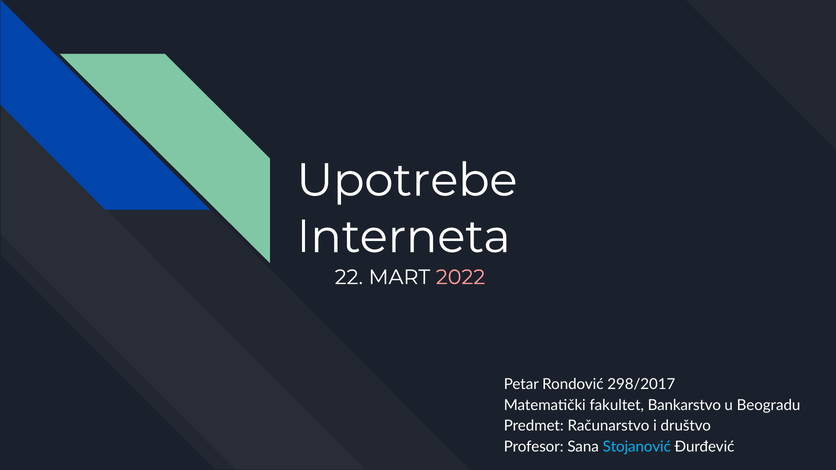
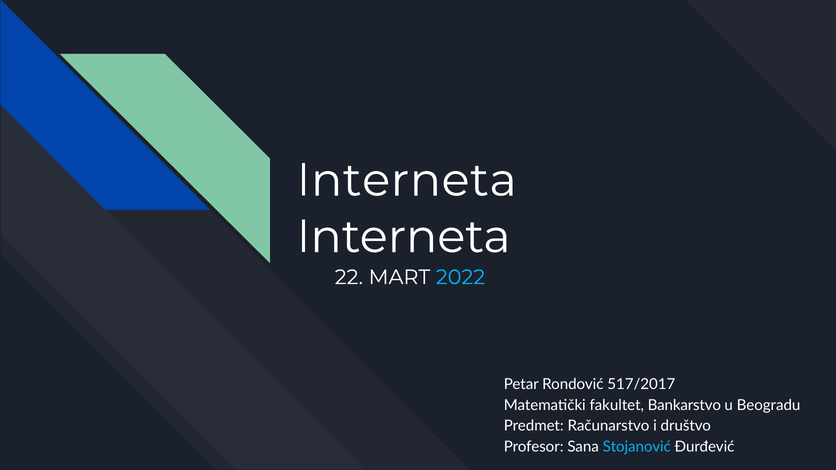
Upotrebe at (407, 180): Upotrebe -> Interneta
2022 colour: pink -> light blue
298/2017: 298/2017 -> 517/2017
